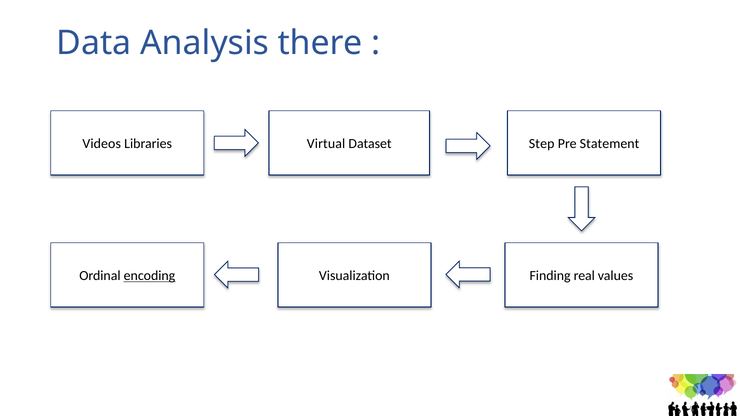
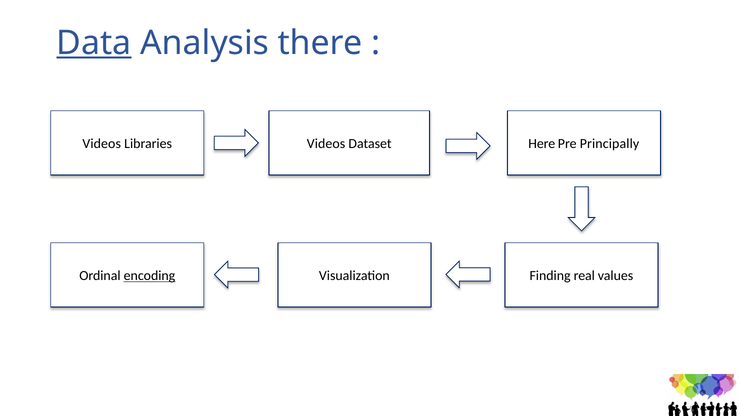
Data underline: none -> present
Libraries Virtual: Virtual -> Videos
Step: Step -> Here
Statement: Statement -> Principally
